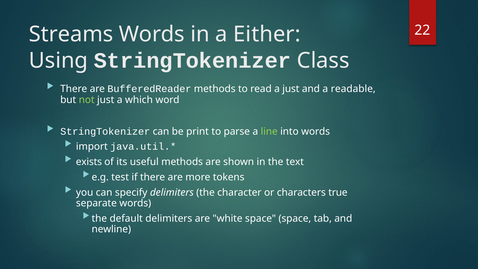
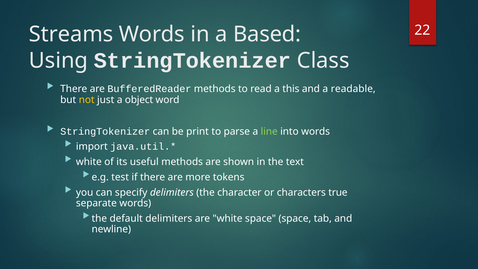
Either: Either -> Based
a just: just -> this
not colour: light green -> yellow
which: which -> object
exists at (89, 162): exists -> white
